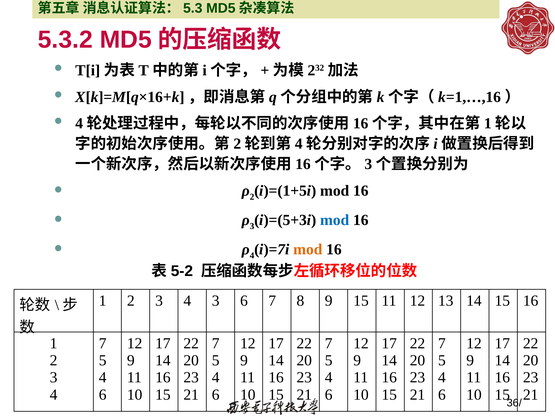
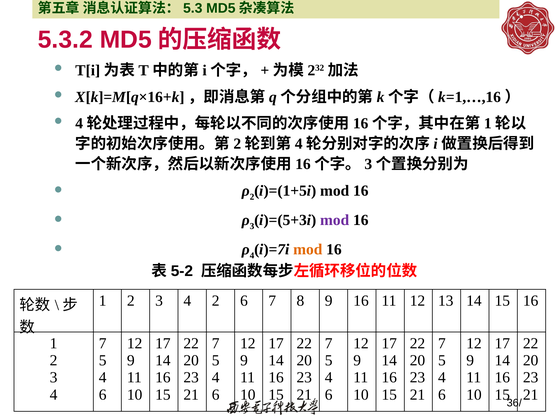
mod at (335, 220) colour: blue -> purple
4 3: 3 -> 2
9 15: 15 -> 16
